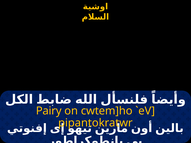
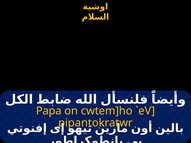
Pairy: Pairy -> Papa
